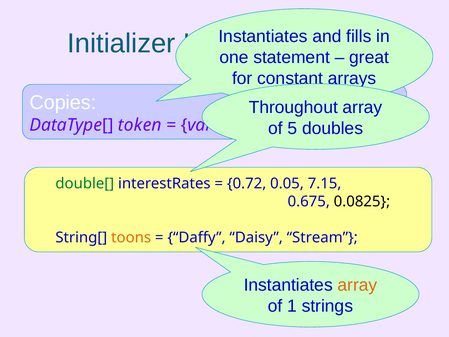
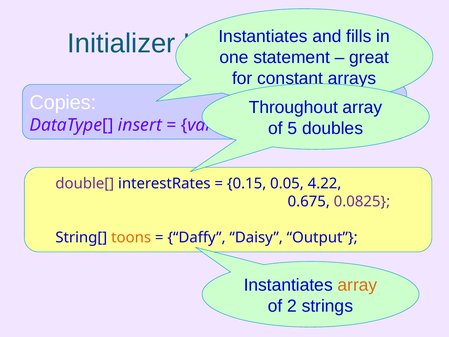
token: token -> insert
double[ colour: green -> purple
0.72: 0.72 -> 0.15
7.15: 7.15 -> 4.22
0.0825 colour: black -> purple
Stream: Stream -> Output
1: 1 -> 2
